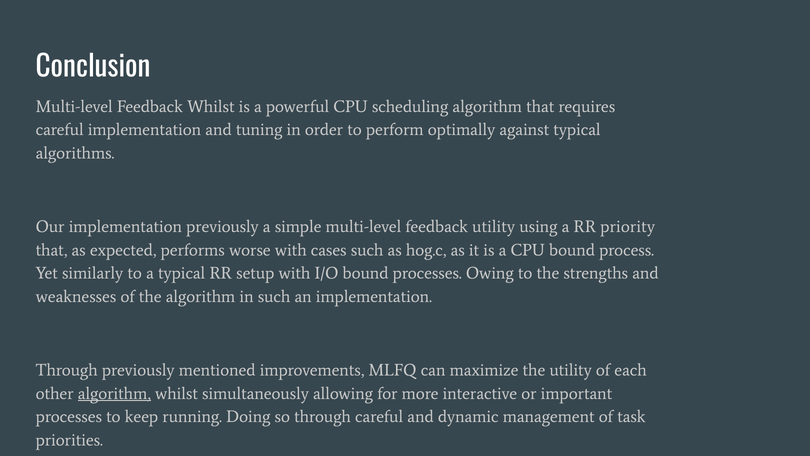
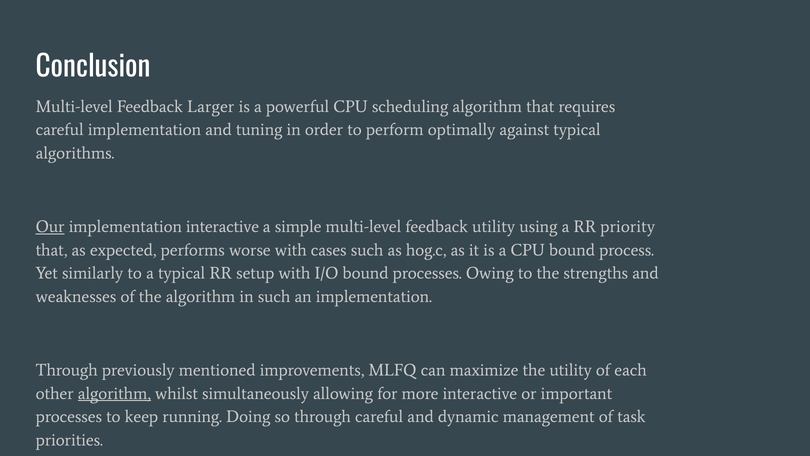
Feedback Whilst: Whilst -> Larger
Our underline: none -> present
implementation previously: previously -> interactive
